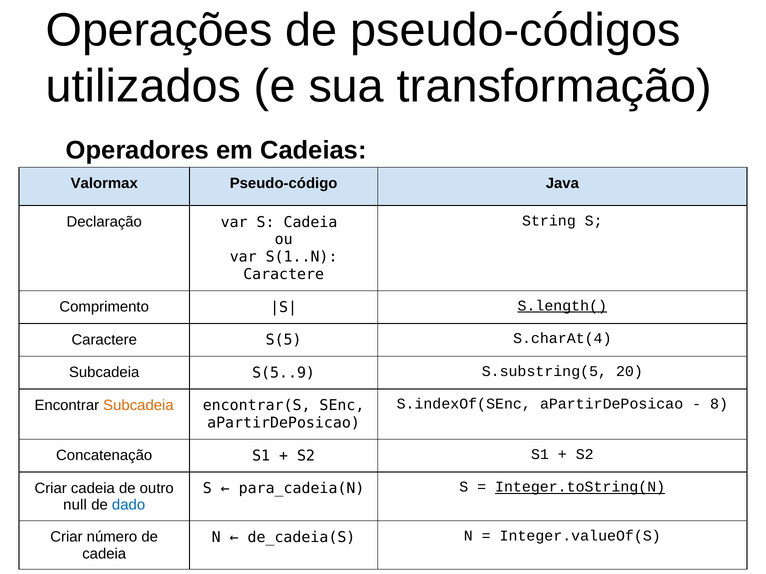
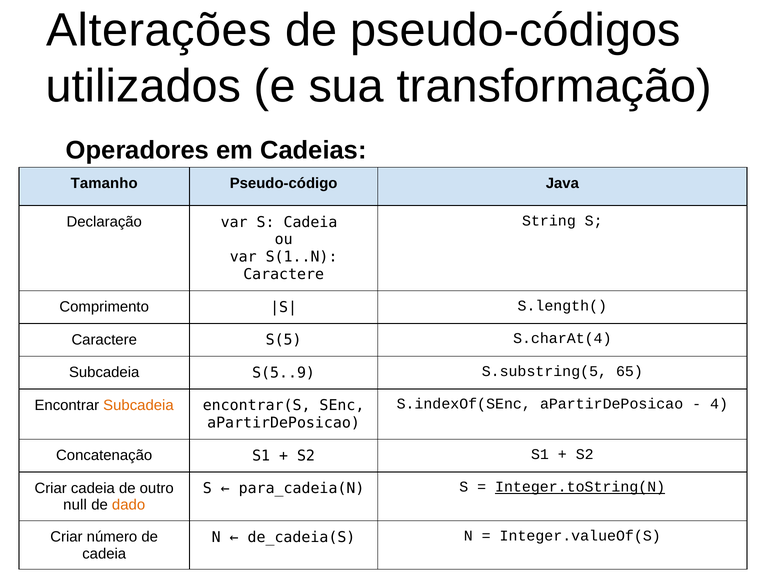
Operações: Operações -> Alterações
Valormax: Valormax -> Tamanho
S.length( underline: present -> none
20: 20 -> 65
8: 8 -> 4
dado colour: blue -> orange
